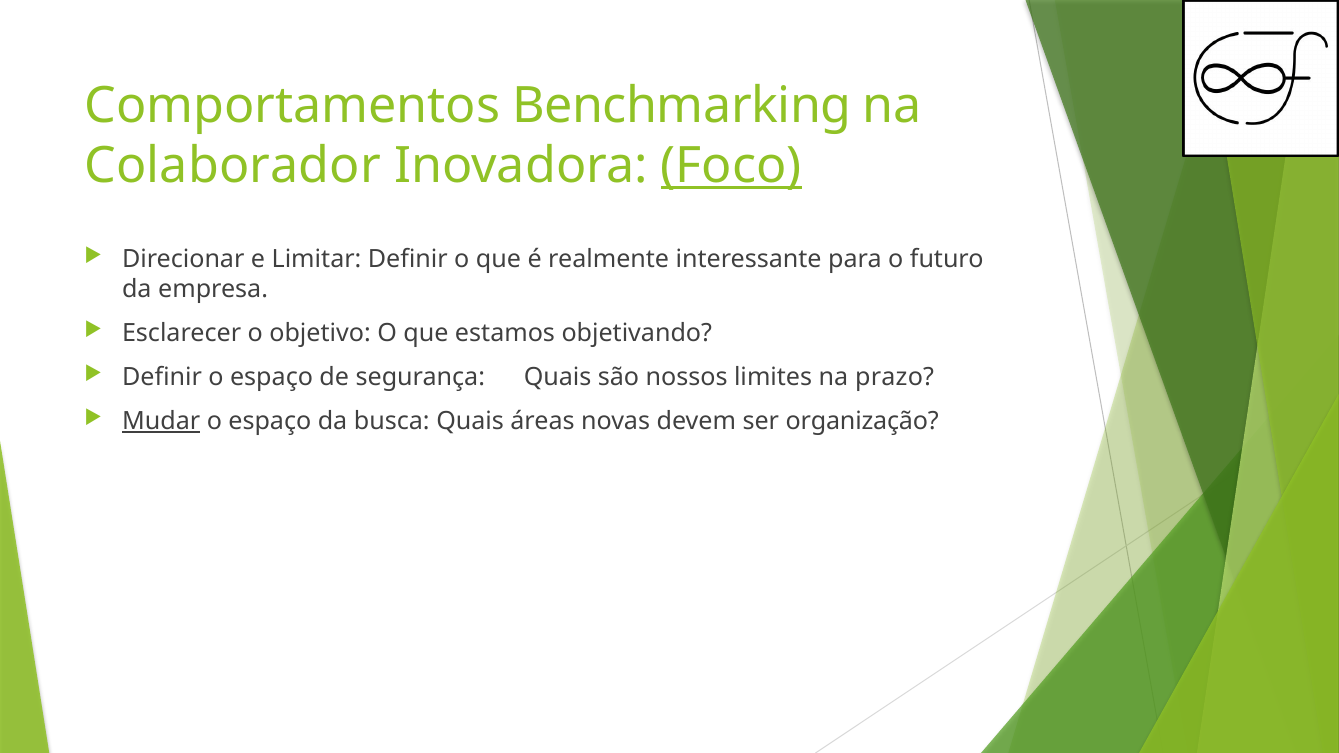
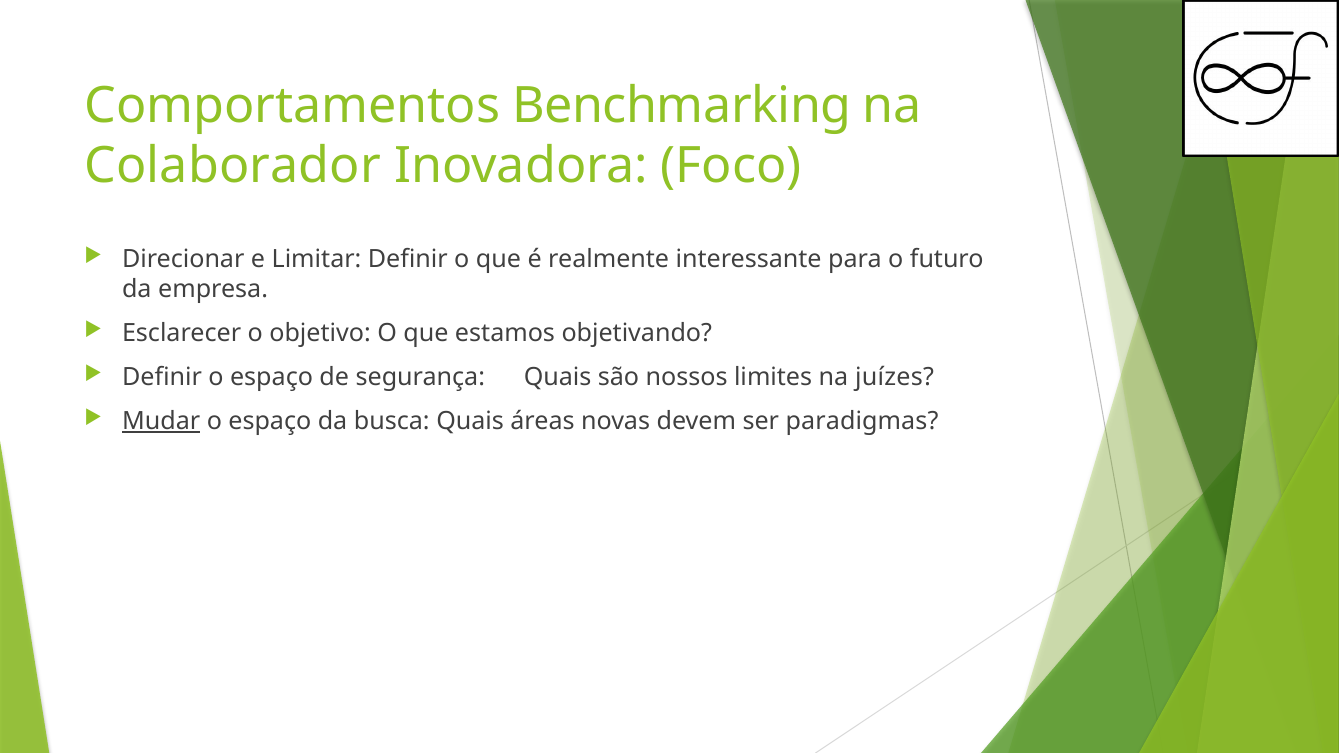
Foco underline: present -> none
prazo: prazo -> juízes
organização: organização -> paradigmas
